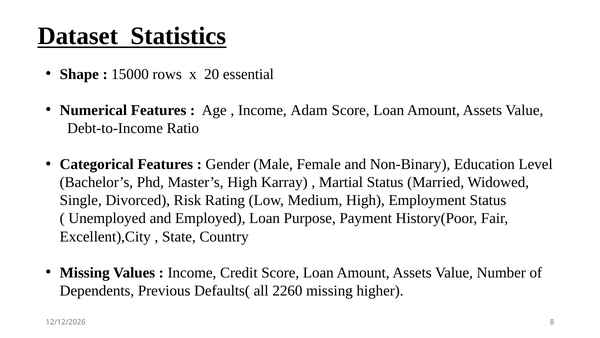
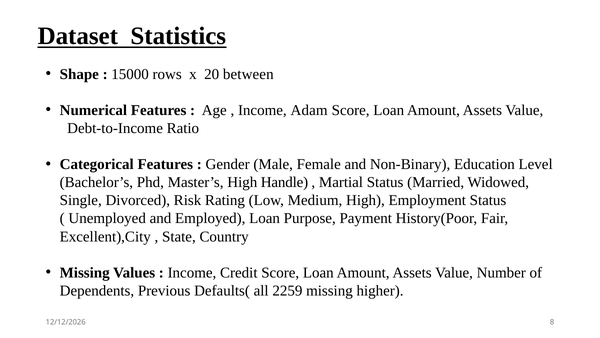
essential: essential -> between
Karray: Karray -> Handle
2260: 2260 -> 2259
